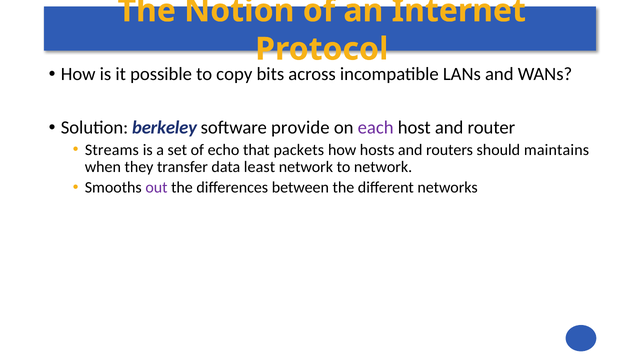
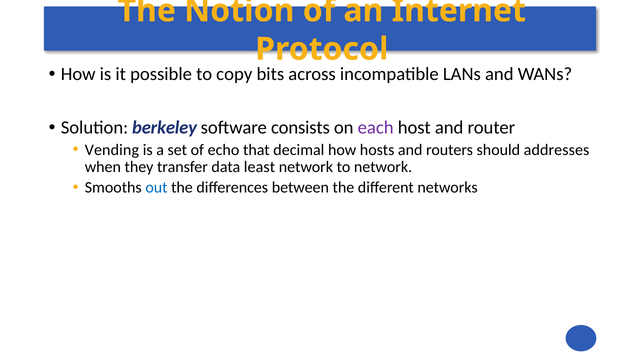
provide: provide -> consists
Streams: Streams -> Vending
packets: packets -> decimal
maintains: maintains -> addresses
out colour: purple -> blue
